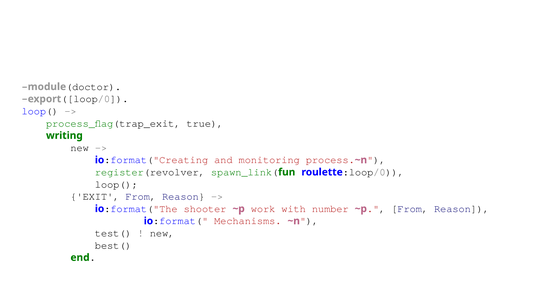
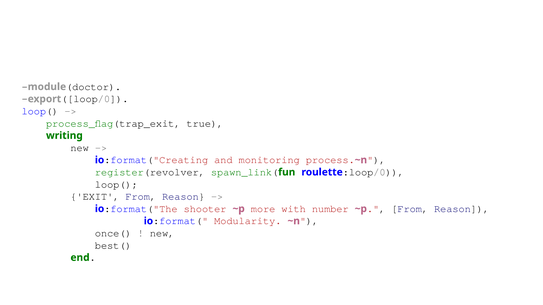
work: work -> more
Mechanisms: Mechanisms -> Modularity
test(: test( -> once(
